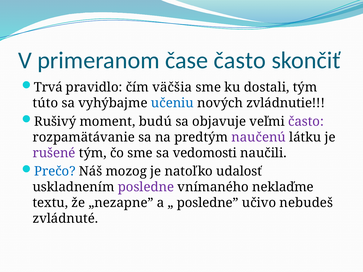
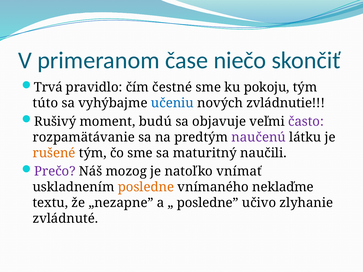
čase často: často -> niečo
väčšia: väčšia -> čestné
dostali: dostali -> pokoju
rušené colour: purple -> orange
vedomosti: vedomosti -> maturitný
Prečo colour: blue -> purple
udalosť: udalosť -> vnímať
posledne at (146, 187) colour: purple -> orange
nebudeš: nebudeš -> zlyhanie
